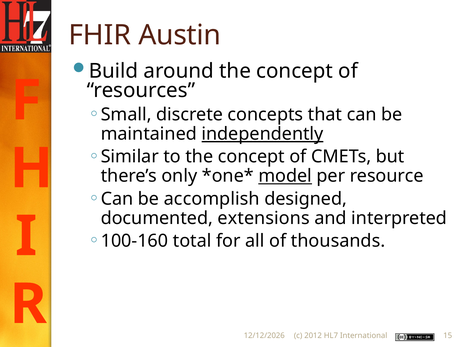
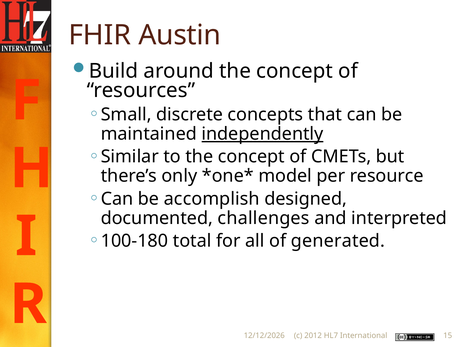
model underline: present -> none
extensions: extensions -> challenges
100-160: 100-160 -> 100-180
thousands: thousands -> generated
